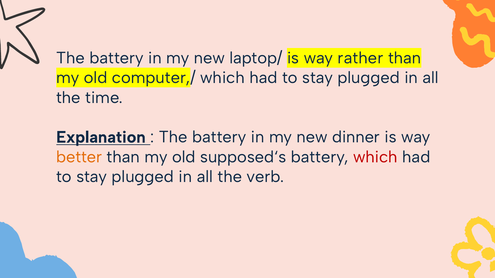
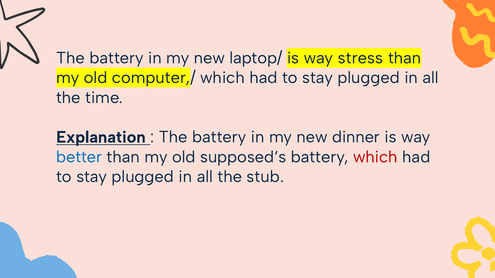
rather: rather -> stress
better colour: orange -> blue
verb: verb -> stub
